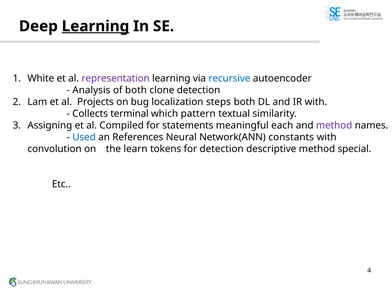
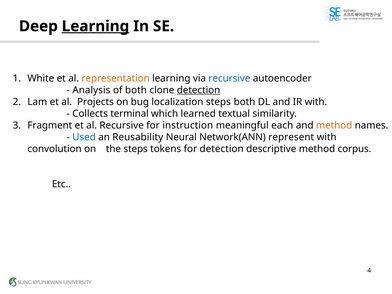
representation colour: purple -> orange
detection at (199, 90) underline: none -> present
pattern: pattern -> learned
Assigning: Assigning -> Fragment
al Compiled: Compiled -> Recursive
statements: statements -> instruction
method at (334, 125) colour: purple -> orange
References: References -> Reusability
constants: constants -> represent
the learn: learn -> steps
special: special -> corpus
